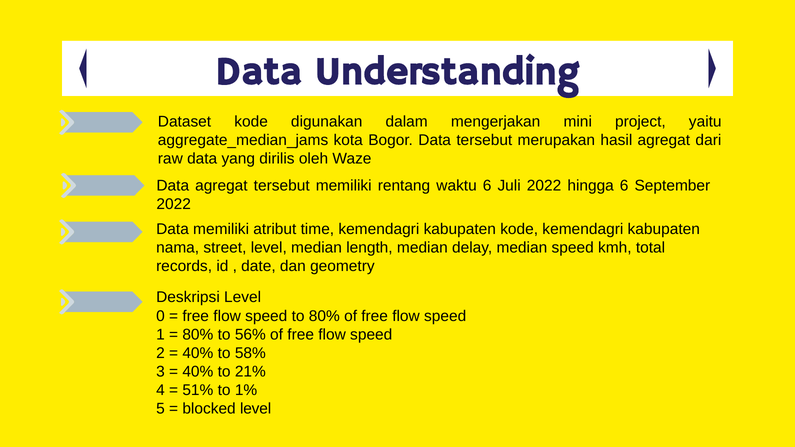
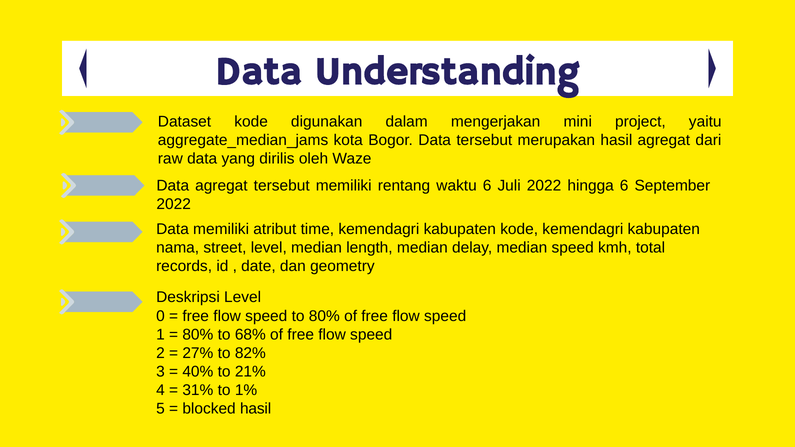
56%: 56% -> 68%
40% at (198, 353): 40% -> 27%
58%: 58% -> 82%
51%: 51% -> 31%
blocked level: level -> hasil
